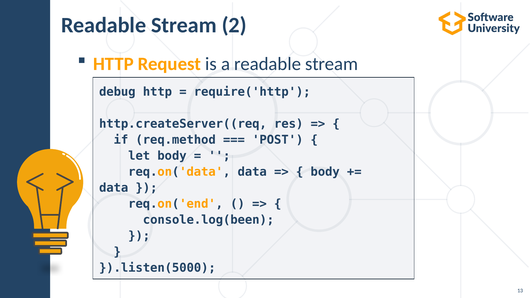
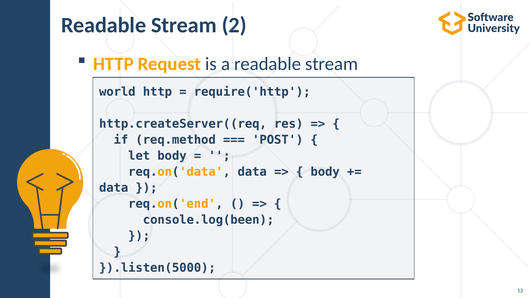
debug: debug -> world
